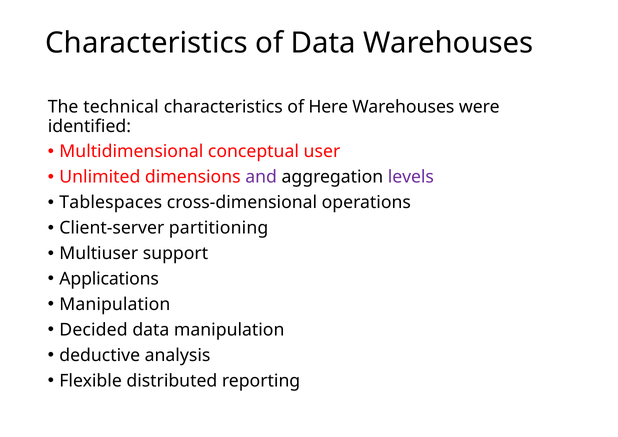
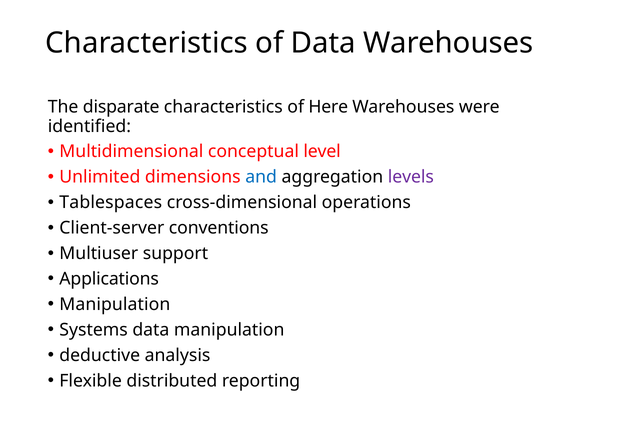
technical: technical -> disparate
user: user -> level
and colour: purple -> blue
partitioning: partitioning -> conventions
Decided: Decided -> Systems
